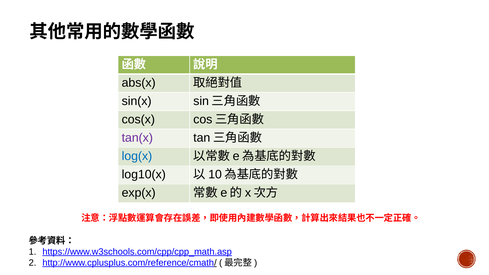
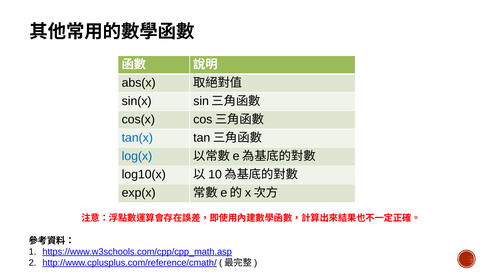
tan(x colour: purple -> blue
